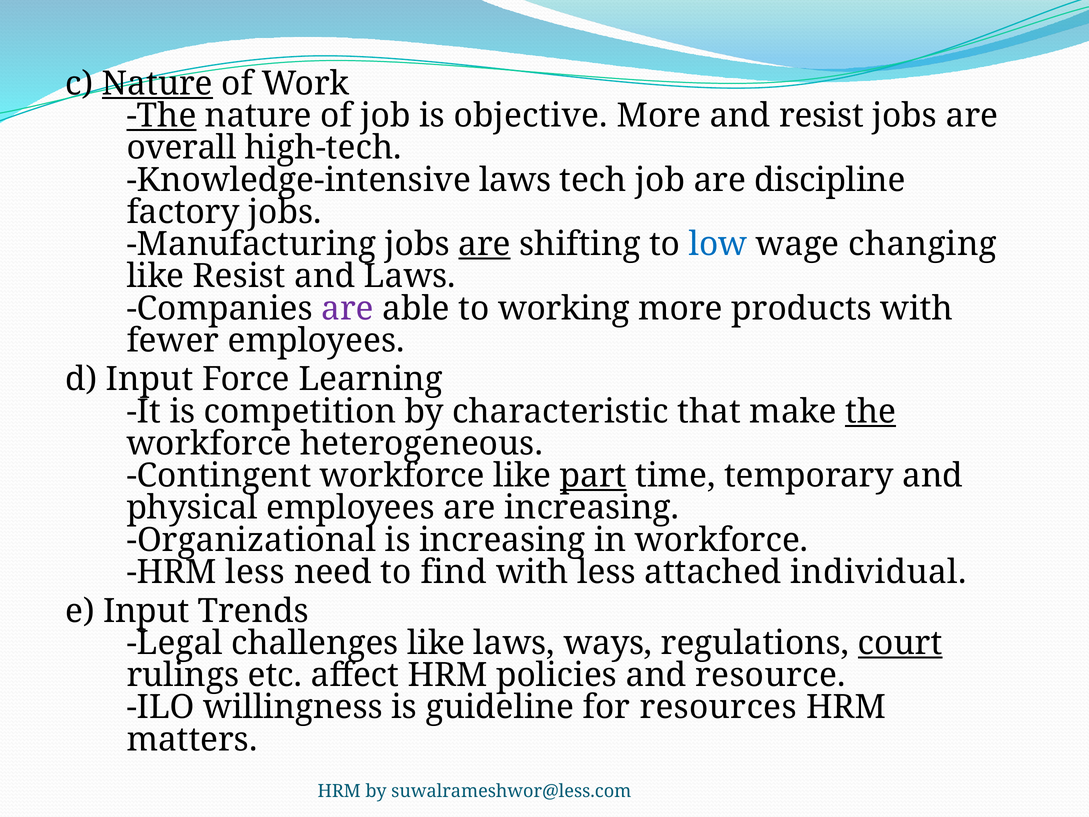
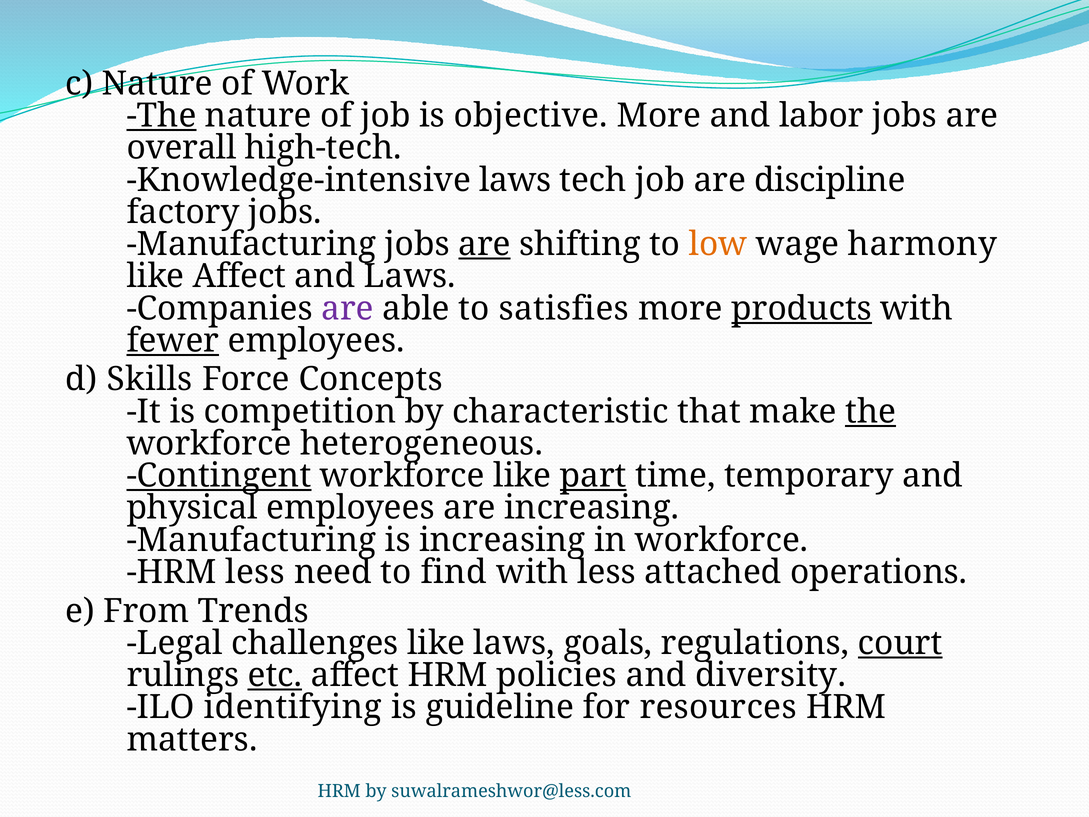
Nature at (157, 84) underline: present -> none
and resist: resist -> labor
low colour: blue -> orange
changing: changing -> harmony
like Resist: Resist -> Affect
working: working -> satisfies
products underline: none -> present
fewer underline: none -> present
d Input: Input -> Skills
Learning: Learning -> Concepts
Contingent underline: none -> present
Organizational at (251, 540): Organizational -> Manufacturing
individual: individual -> operations
e Input: Input -> From
ways: ways -> goals
etc underline: none -> present
resource: resource -> diversity
willingness: willingness -> identifying
